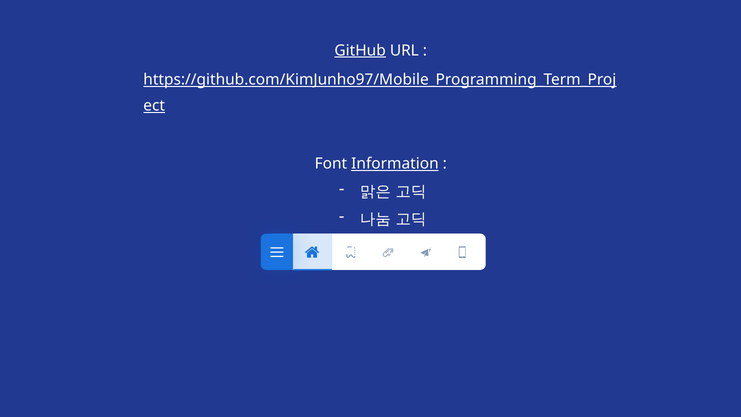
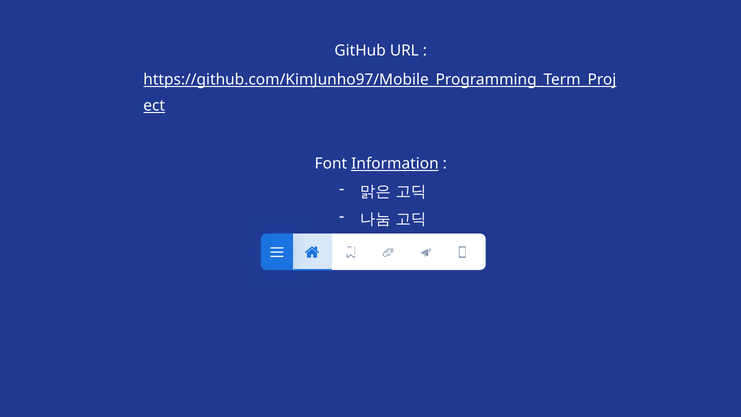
GitHub underline: present -> none
